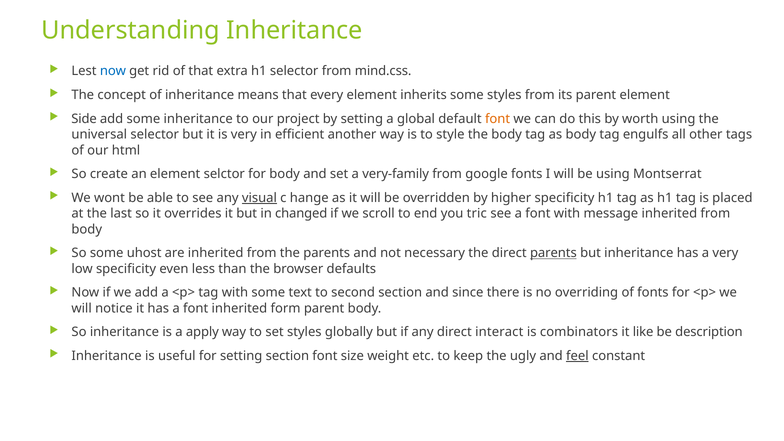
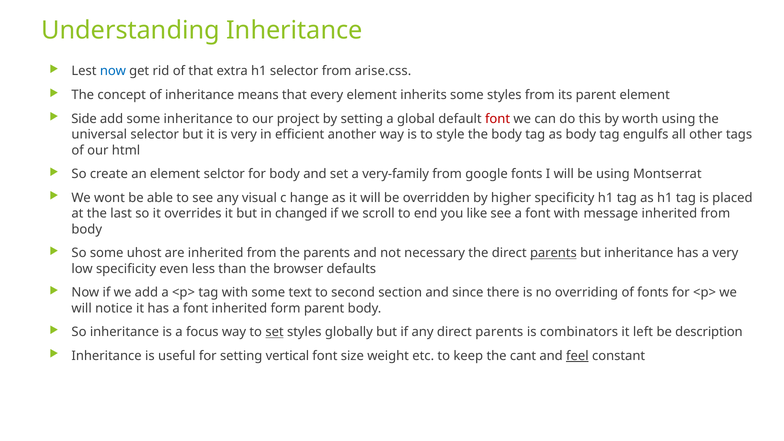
mind.css: mind.css -> arise.css
font at (498, 119) colour: orange -> red
visual underline: present -> none
tric: tric -> like
apply: apply -> focus
set at (275, 332) underline: none -> present
any direct interact: interact -> parents
like: like -> left
setting section: section -> vertical
ugly: ugly -> cant
